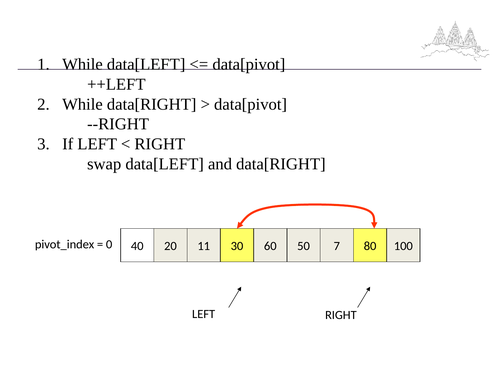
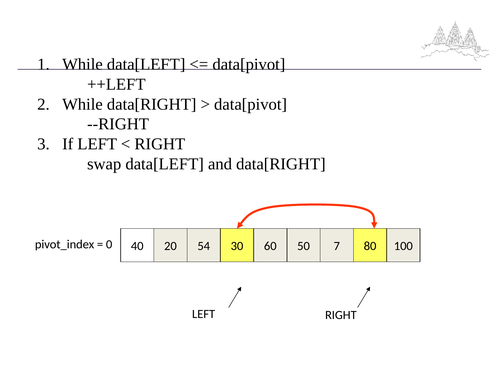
11: 11 -> 54
